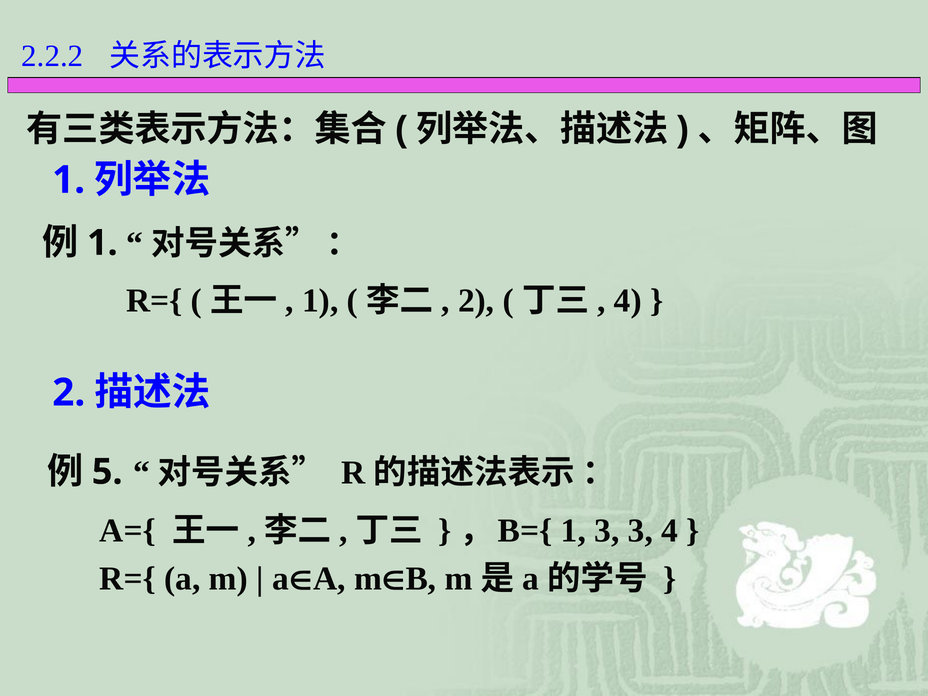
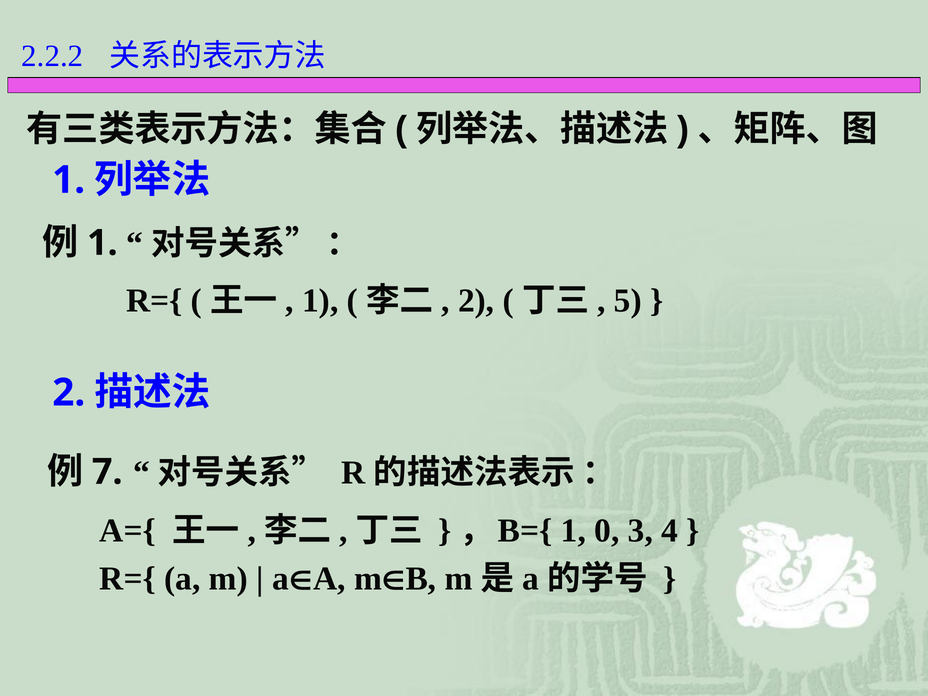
4 at (628, 301): 4 -> 5
5: 5 -> 7
1 3: 3 -> 0
